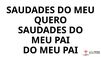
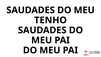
QUERO: QUERO -> TENHO
